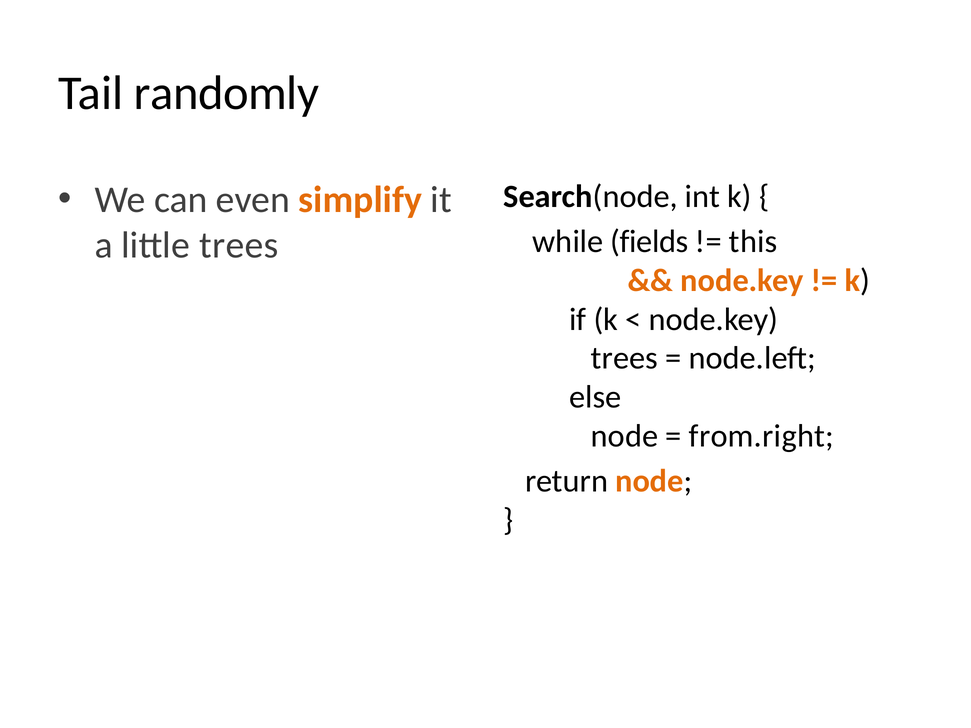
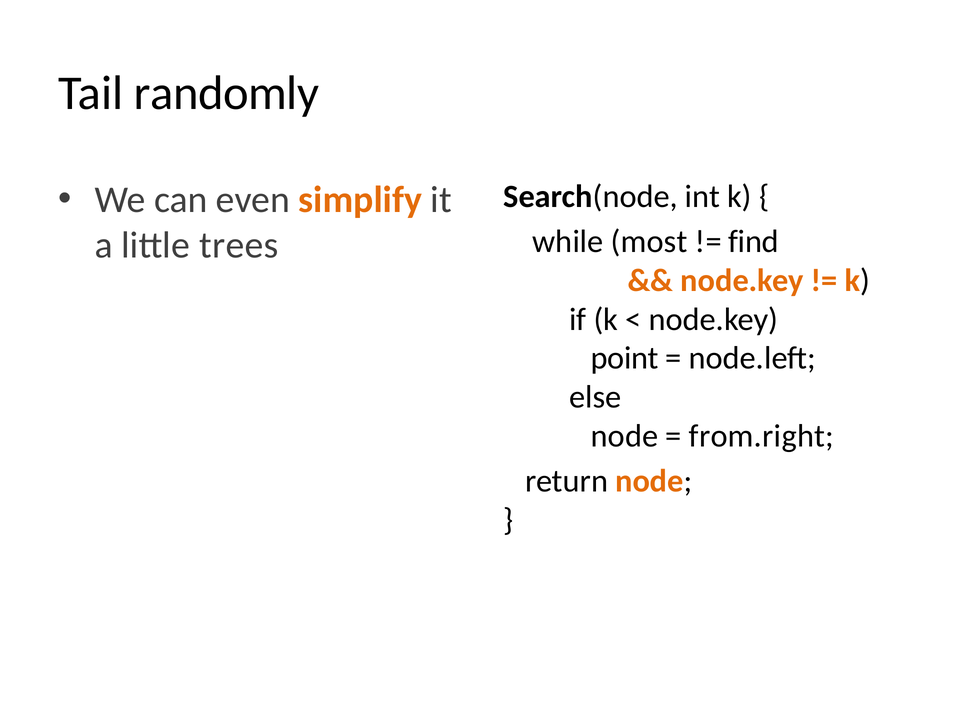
fields: fields -> most
this: this -> find
trees at (625, 358): trees -> point
